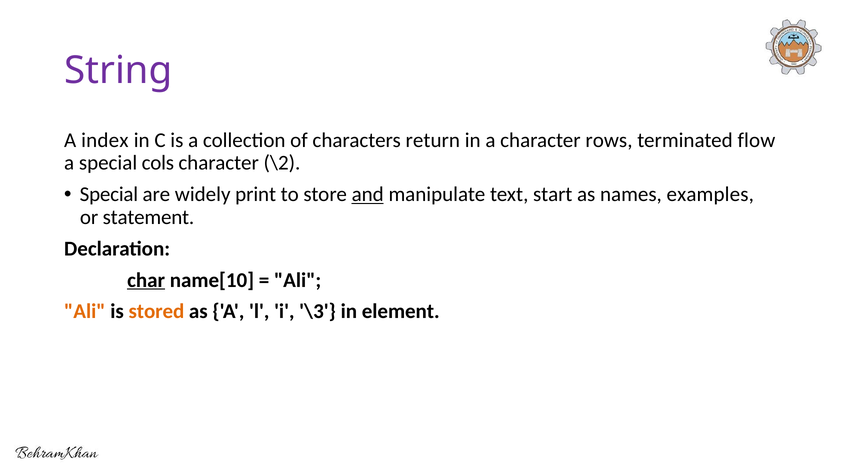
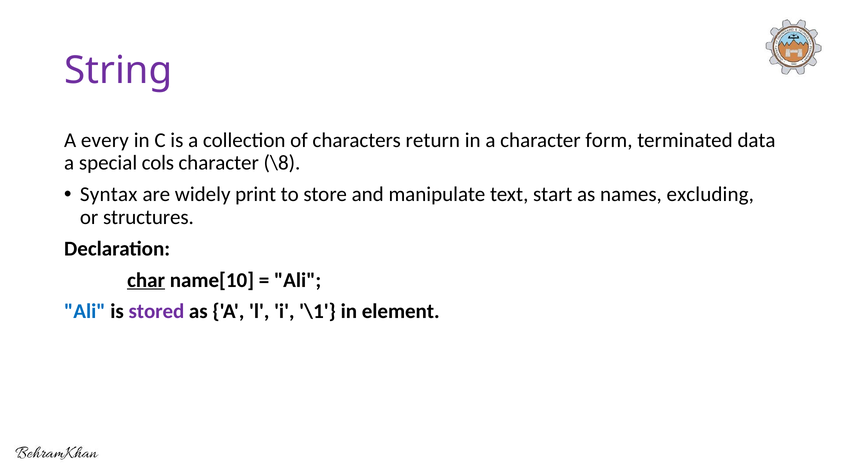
index: index -> every
rows: rows -> form
flow: flow -> data
\2: \2 -> \8
Special at (109, 194): Special -> Syntax
and underline: present -> none
examples: examples -> excluding
statement: statement -> structures
Ali at (85, 312) colour: orange -> blue
stored colour: orange -> purple
\3: \3 -> \1
